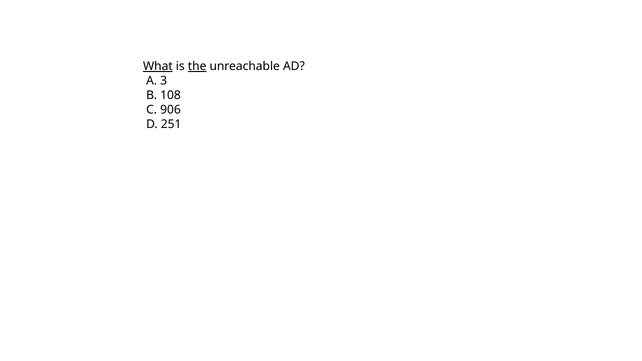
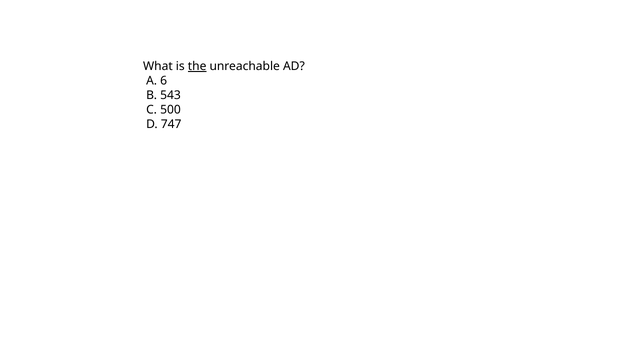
What underline: present -> none
3: 3 -> 6
108: 108 -> 543
906: 906 -> 500
251: 251 -> 747
